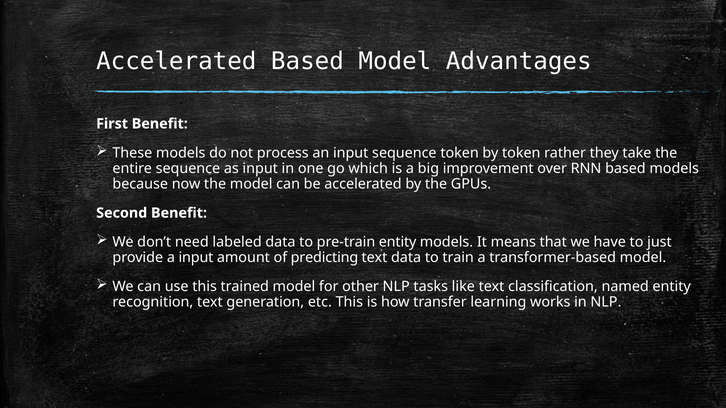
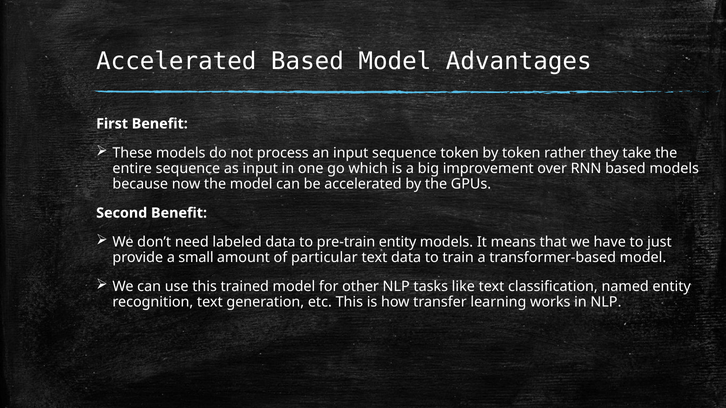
a input: input -> small
predicting: predicting -> particular
